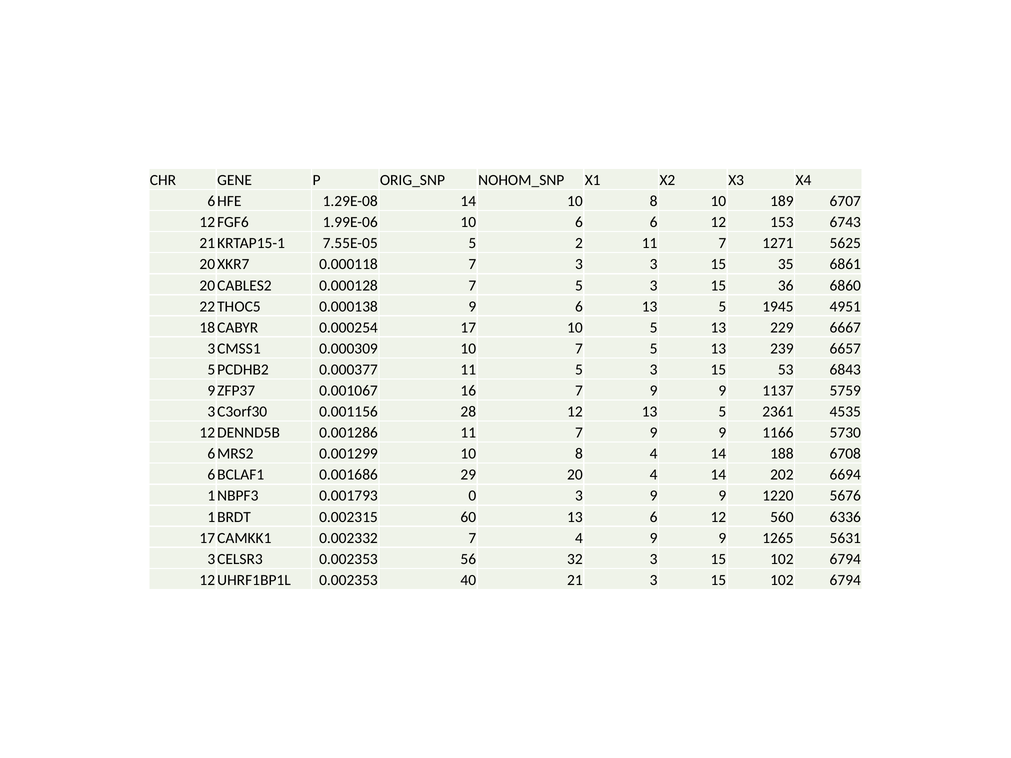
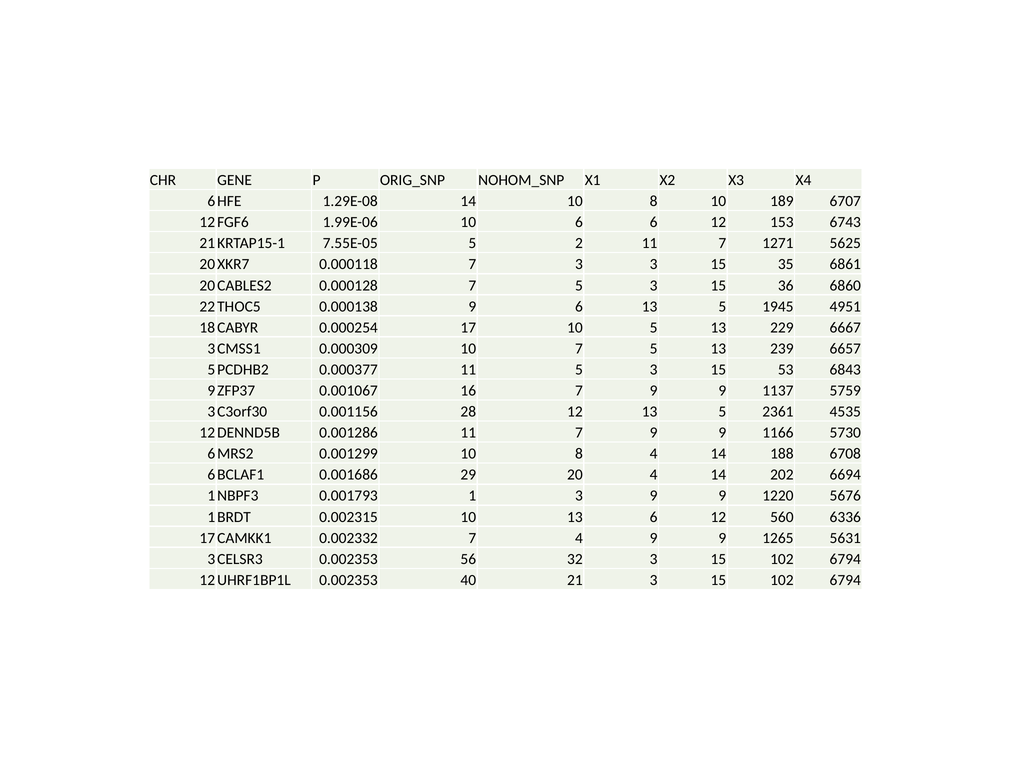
0: 0 -> 1
0.002315 60: 60 -> 10
